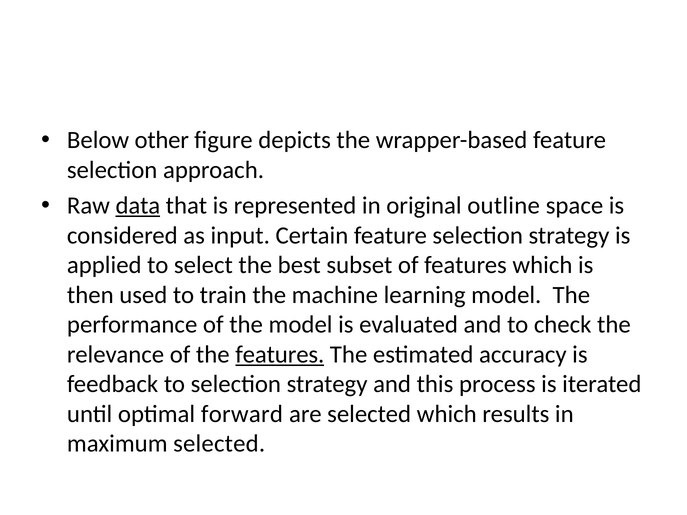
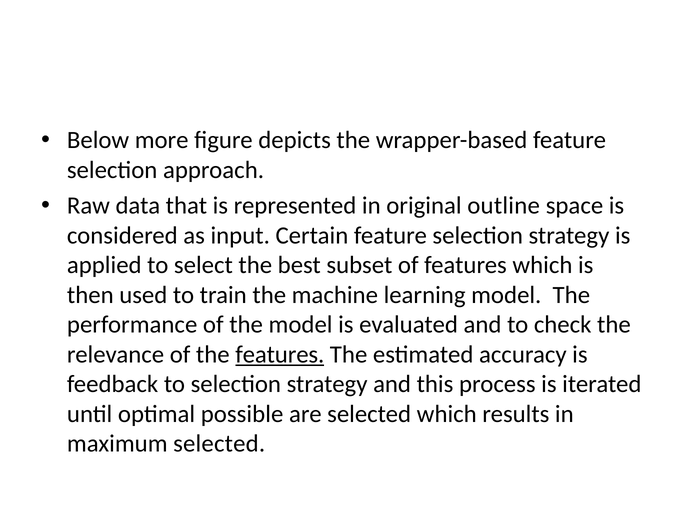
other: other -> more
data underline: present -> none
forward: forward -> possible
